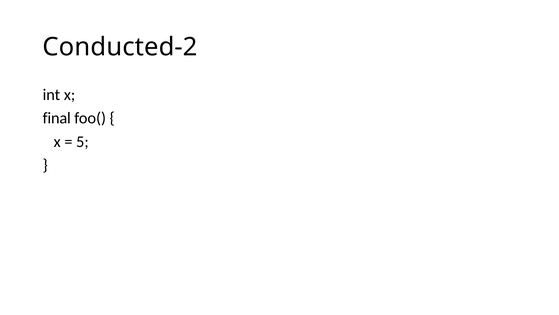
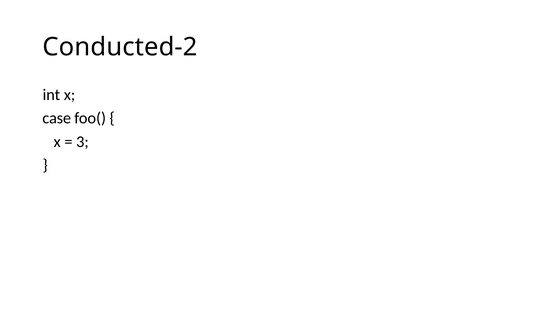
final: final -> case
5: 5 -> 3
